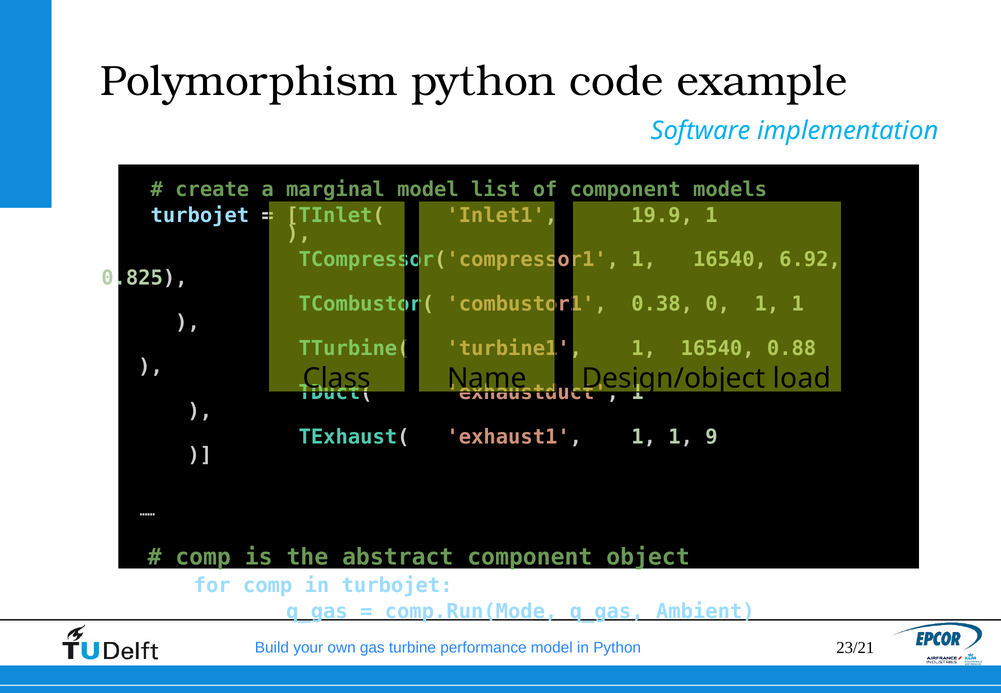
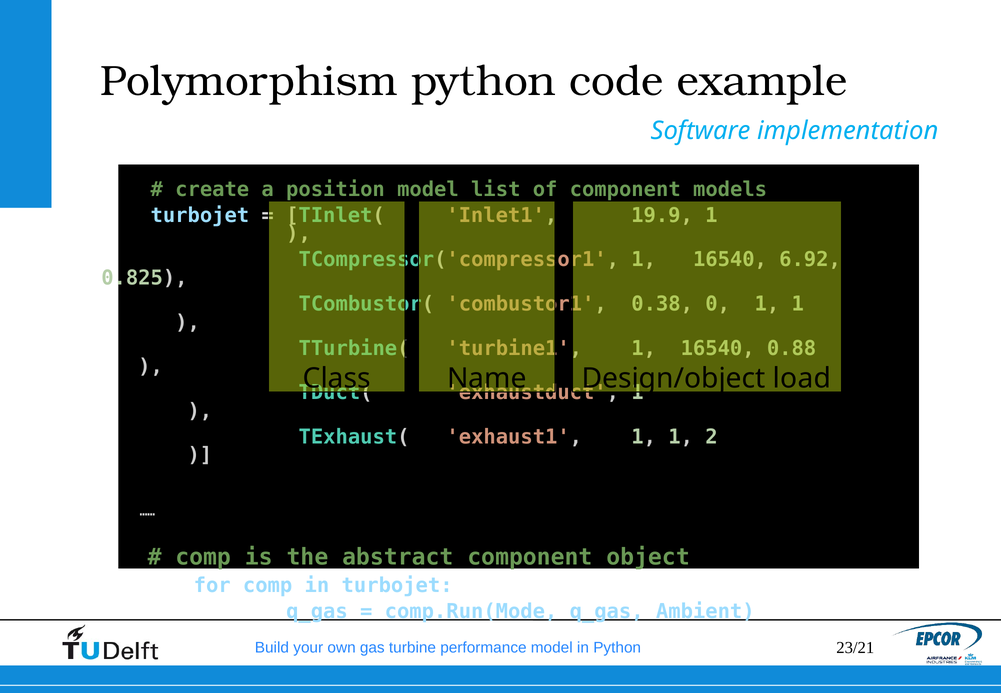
marginal: marginal -> position
9: 9 -> 2
